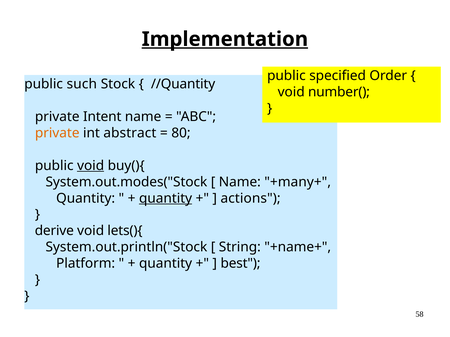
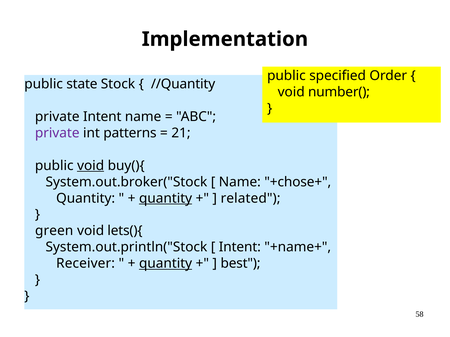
Implementation underline: present -> none
such: such -> state
private at (57, 133) colour: orange -> purple
abstract: abstract -> patterns
80: 80 -> 21
System.out.modes("Stock: System.out.modes("Stock -> System.out.broker("Stock
+many+: +many+ -> +chose+
actions: actions -> related
derive: derive -> green
String at (240, 247): String -> Intent
Platform: Platform -> Receiver
quantity at (166, 264) underline: none -> present
